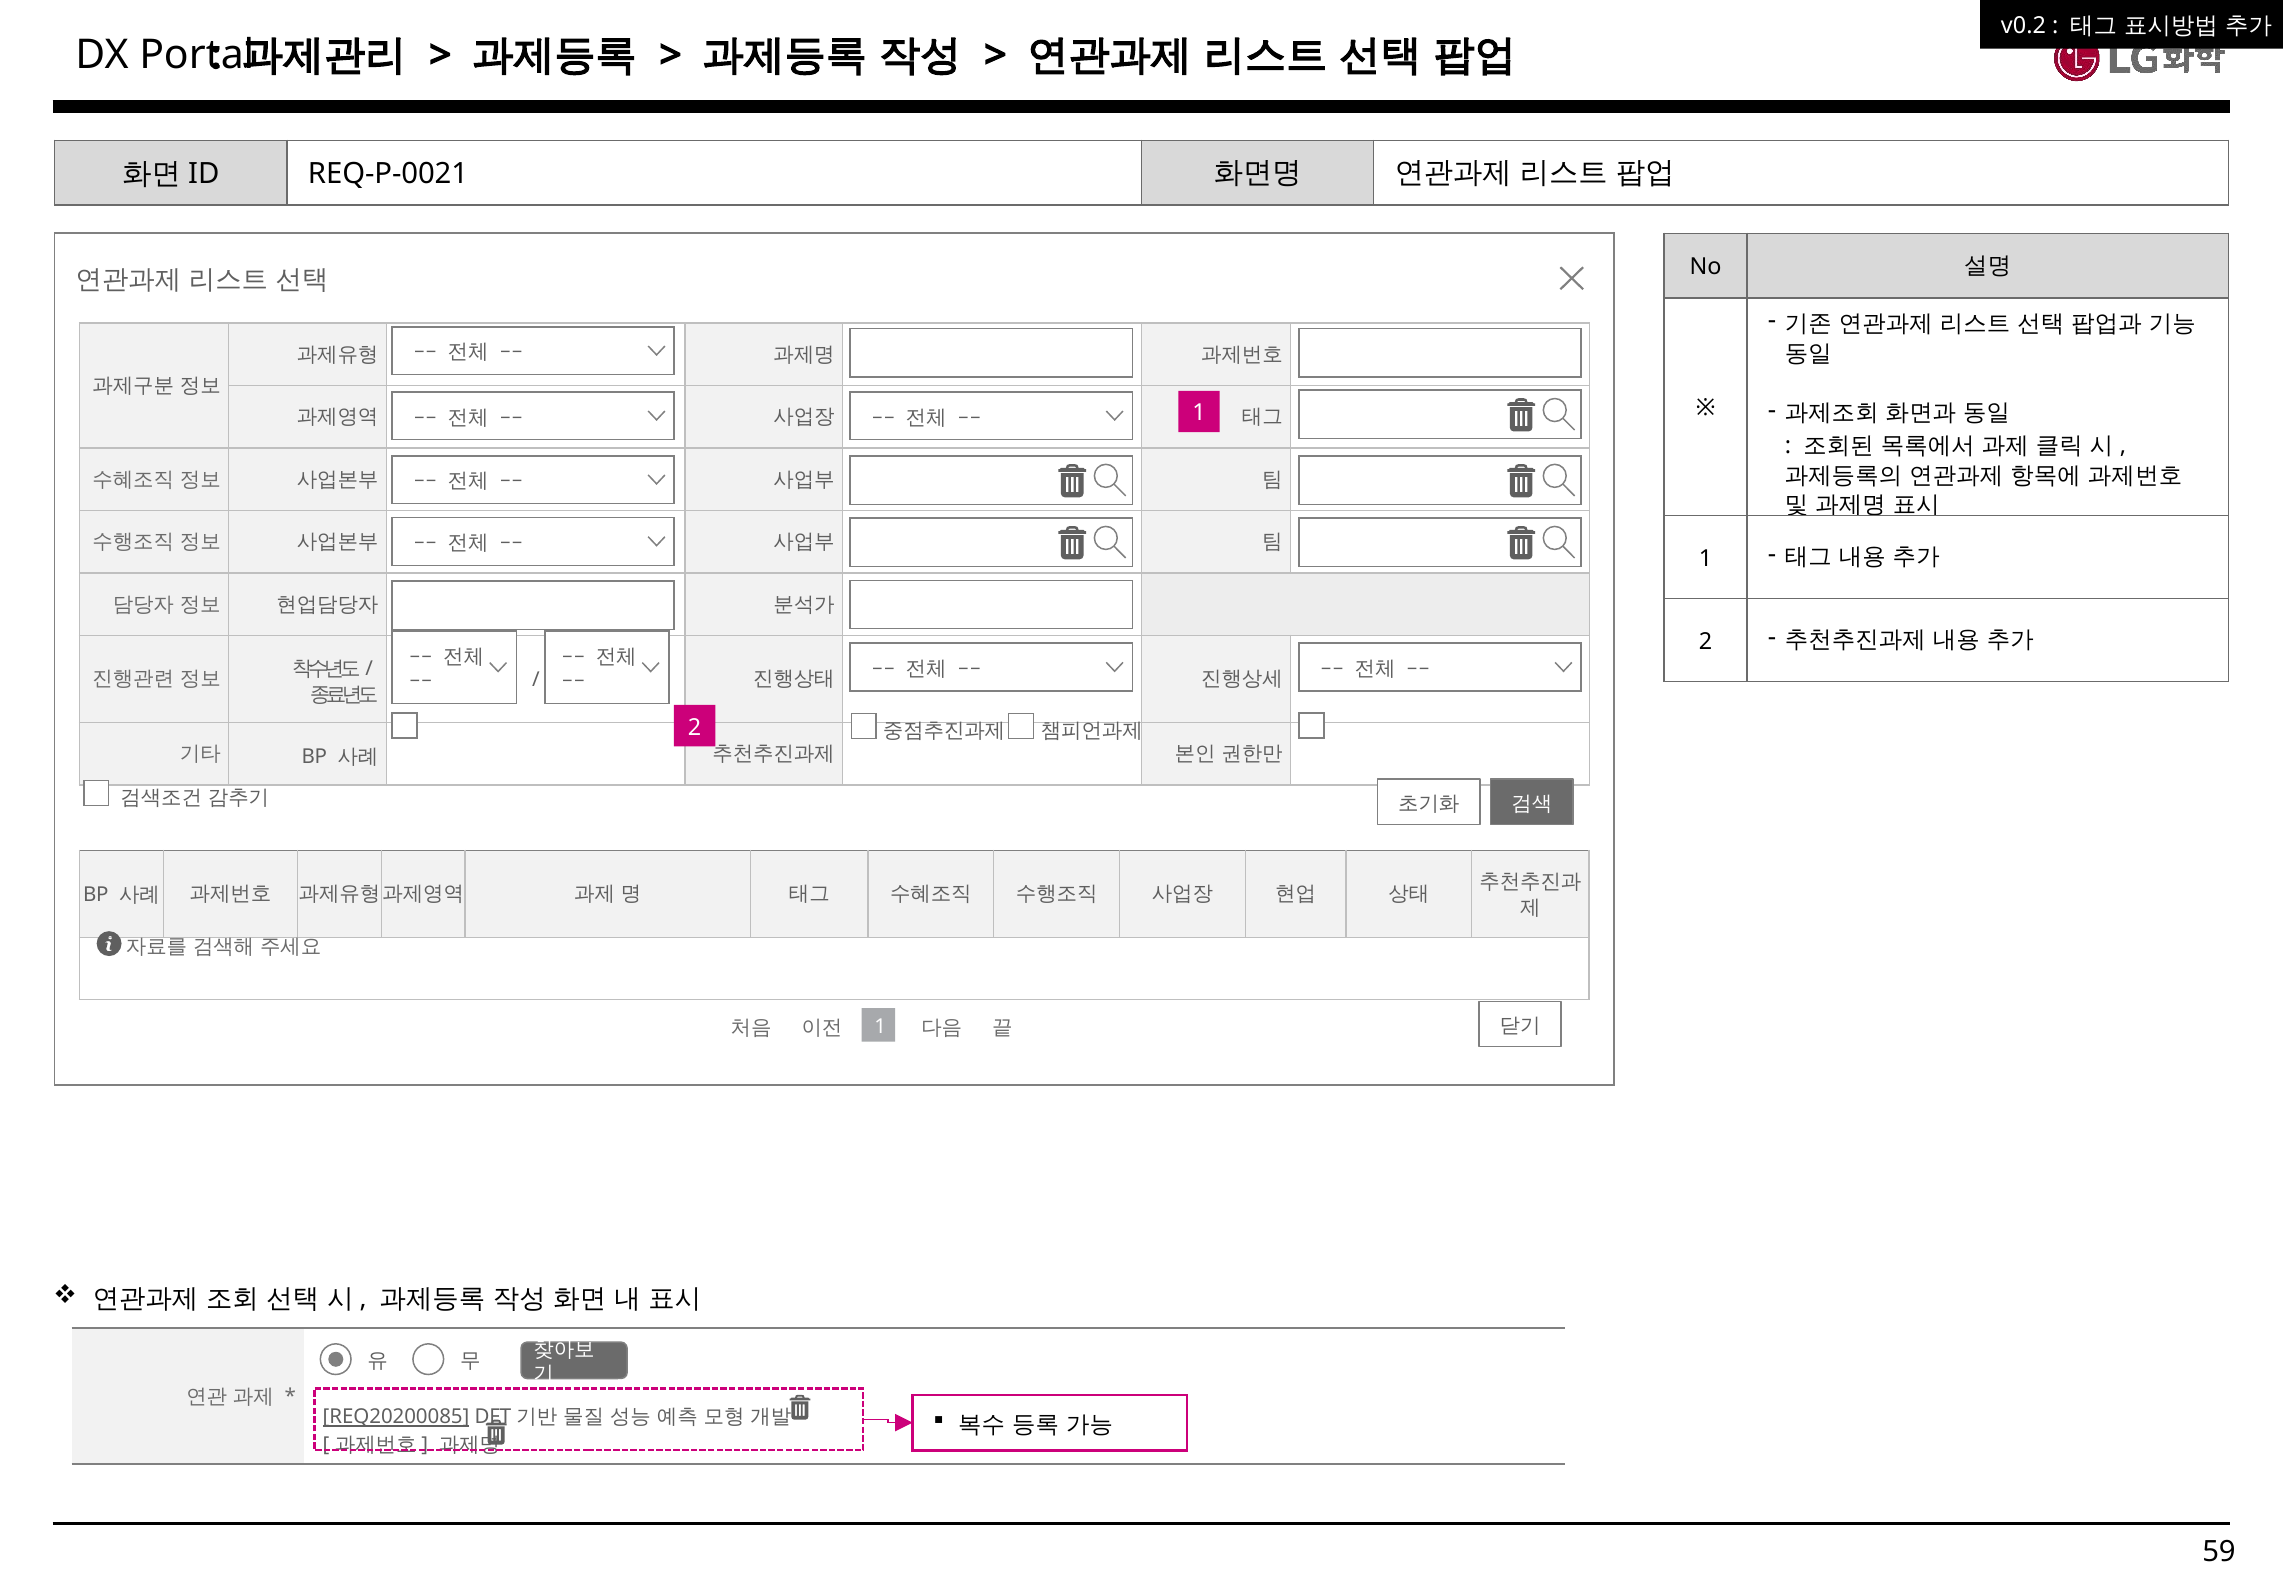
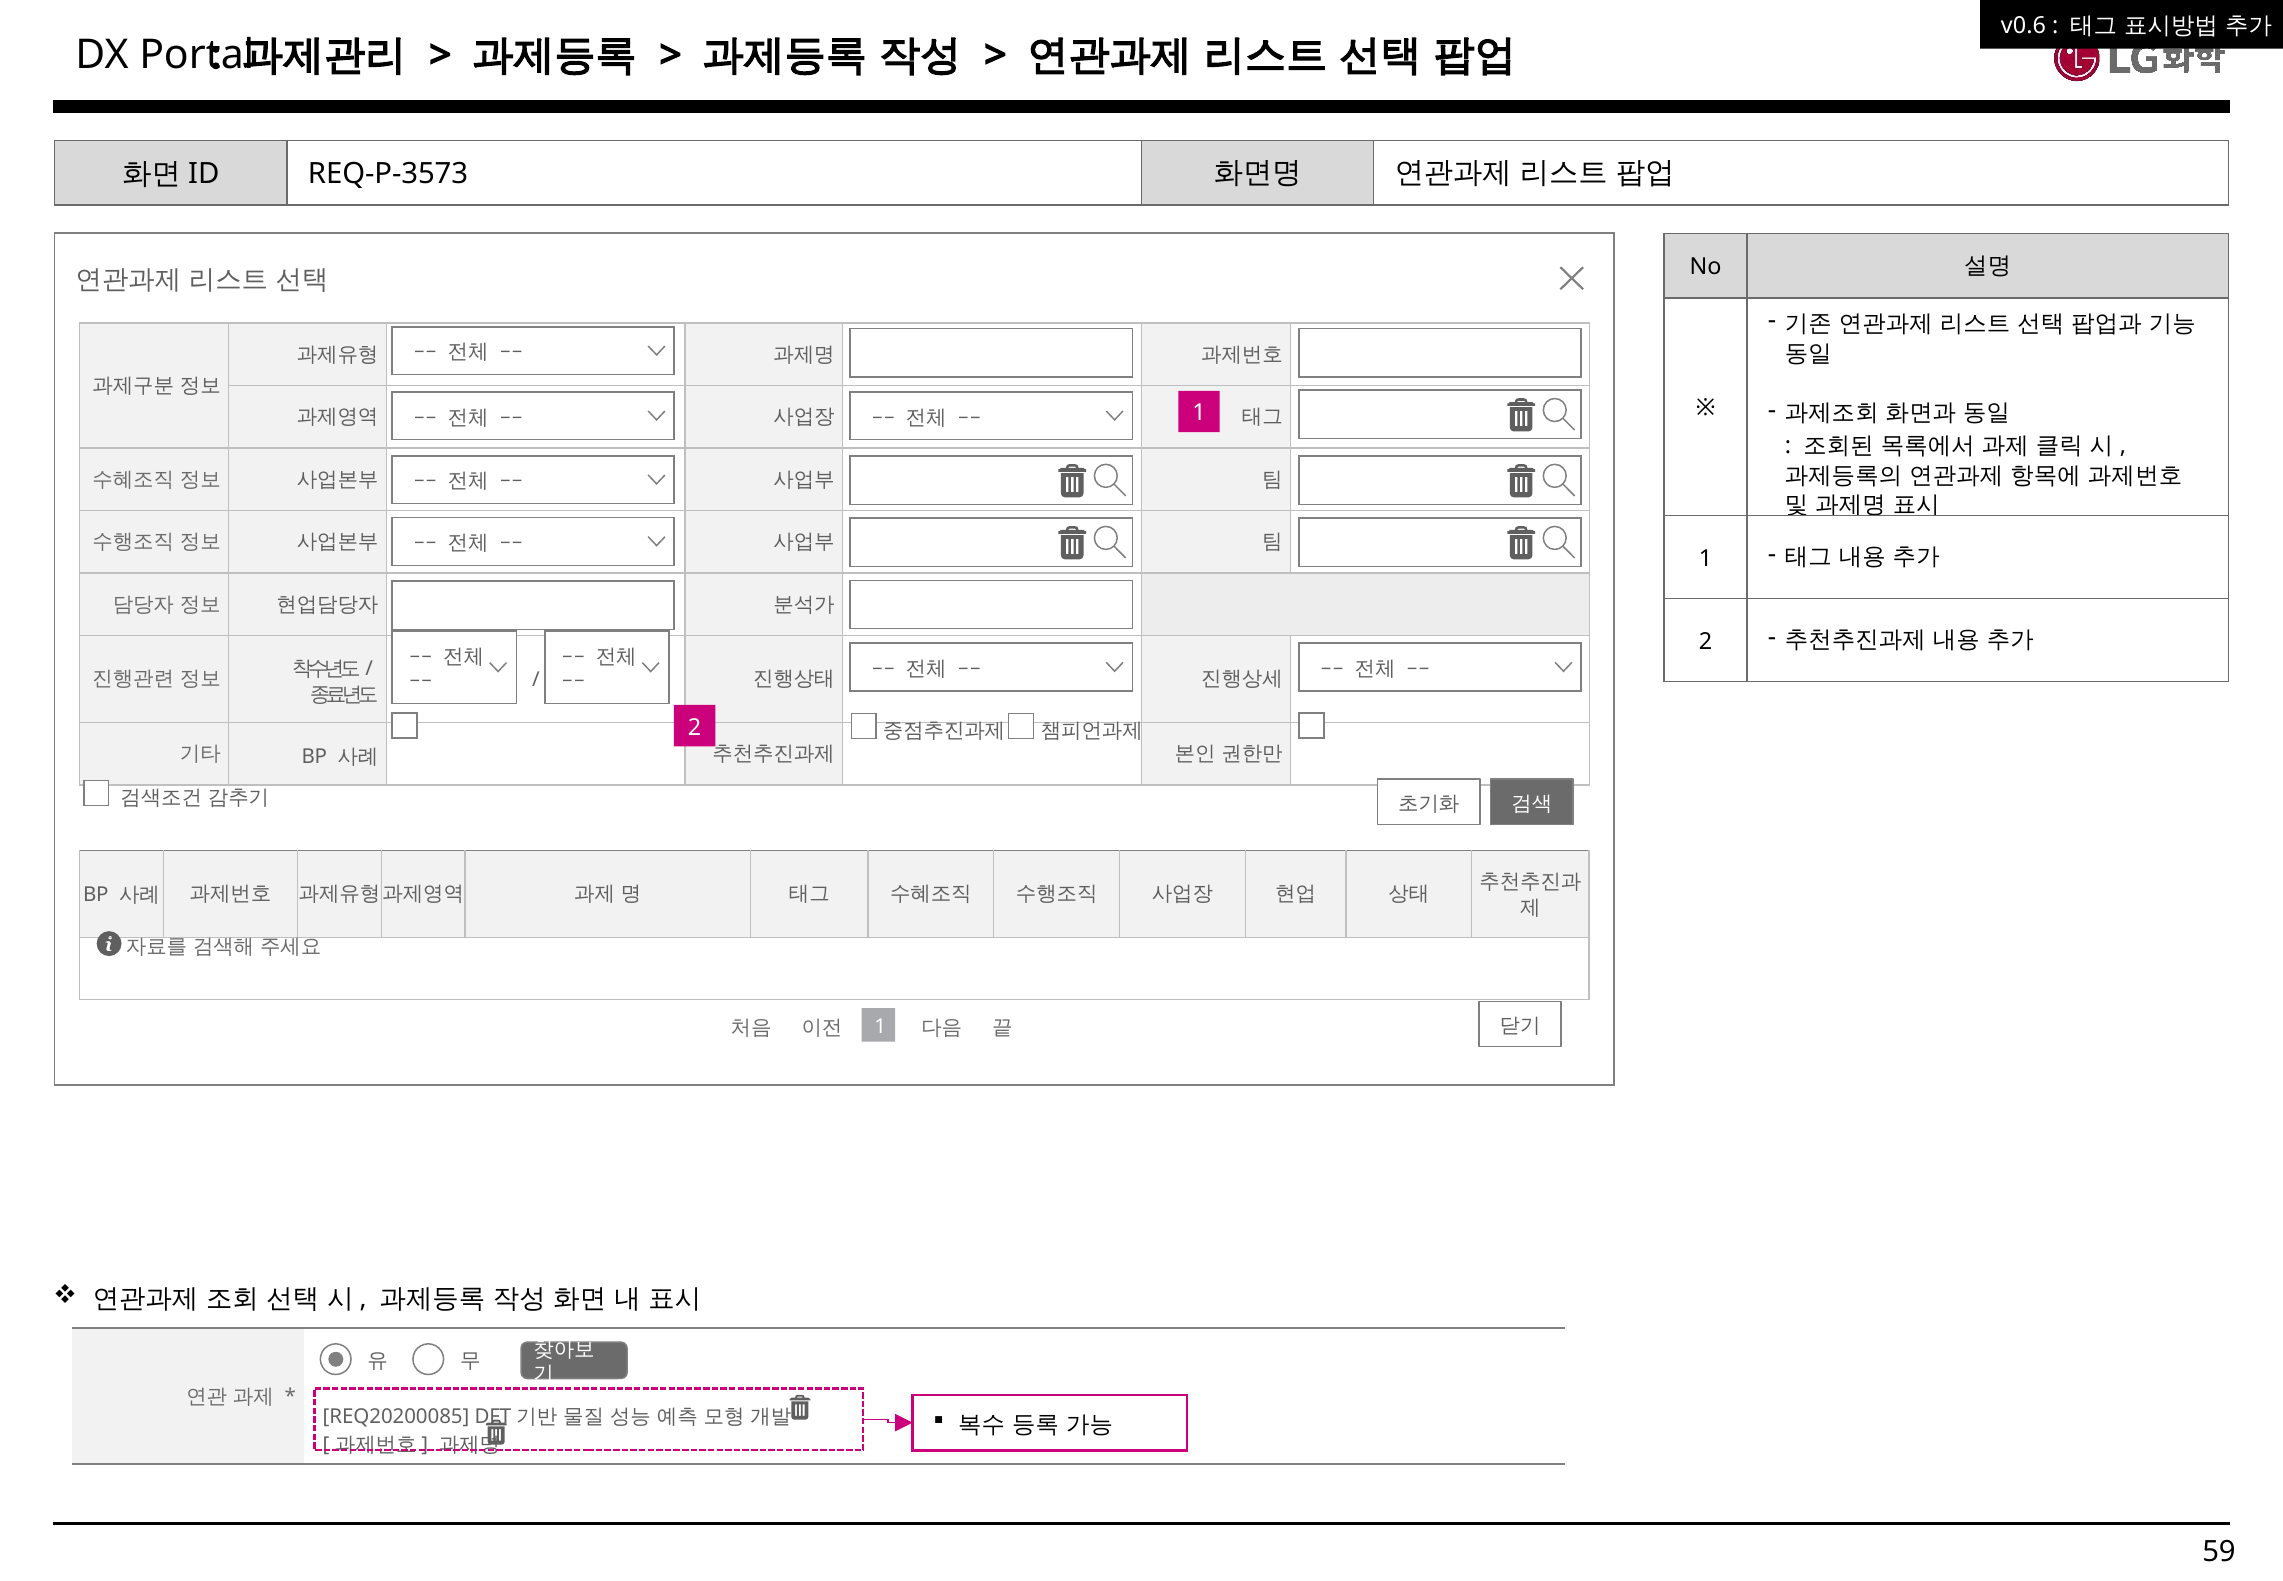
v0.2: v0.2 -> v0.6
REQ-P-0021: REQ-P-0021 -> REQ-P-3573
REQ20200085 underline: present -> none
